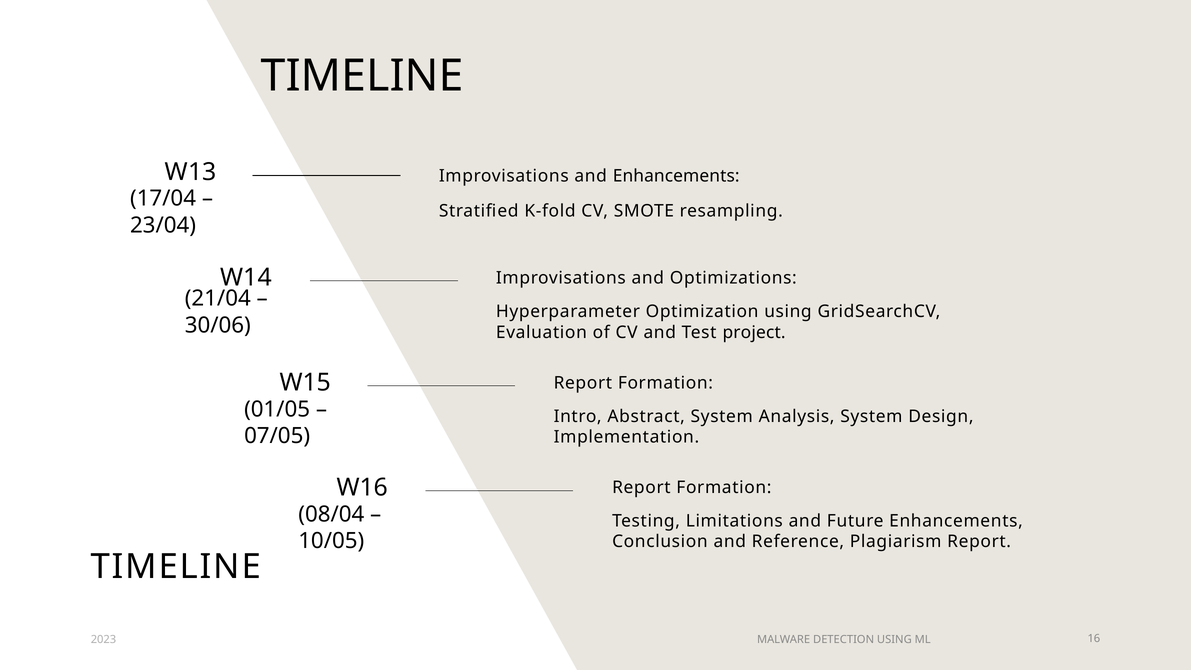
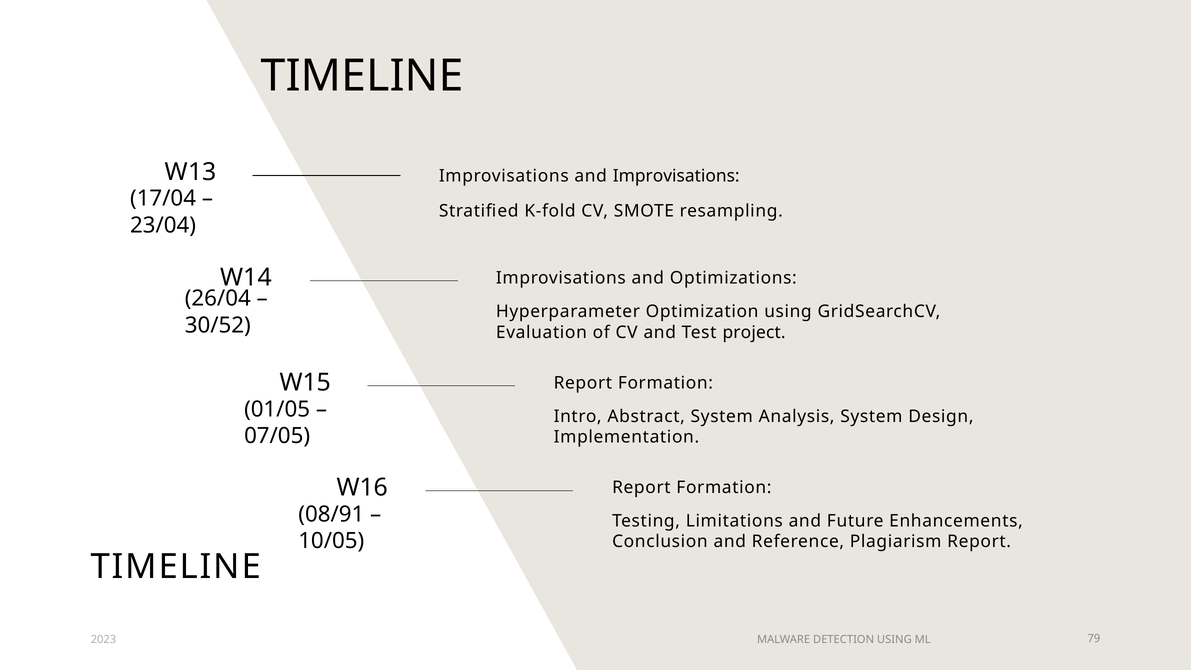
and Enhancements: Enhancements -> Improvisations
21/04: 21/04 -> 26/04
30/06: 30/06 -> 30/52
08/04: 08/04 -> 08/91
16: 16 -> 79
